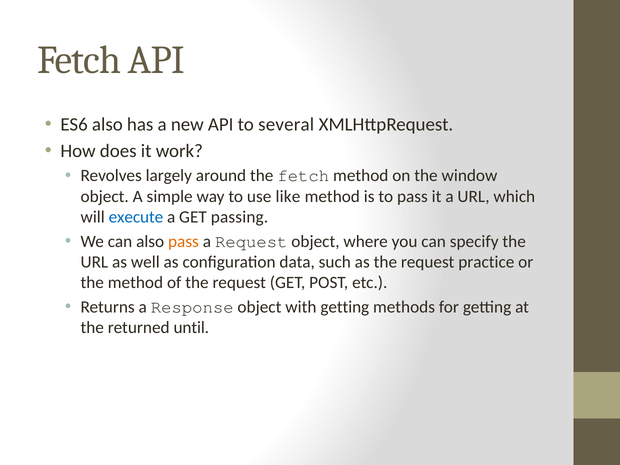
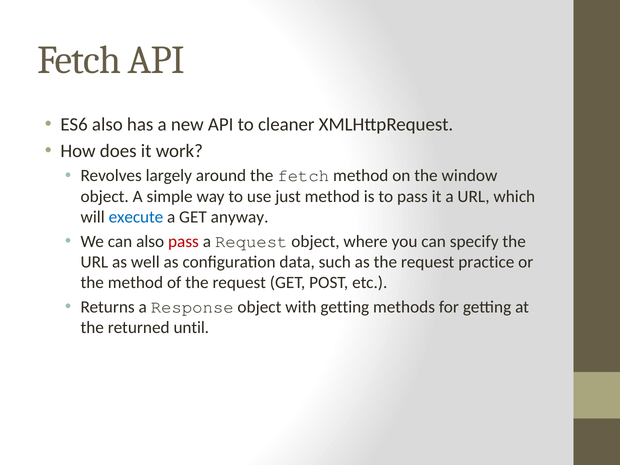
several: several -> cleaner
like: like -> just
passing: passing -> anyway
pass at (183, 241) colour: orange -> red
